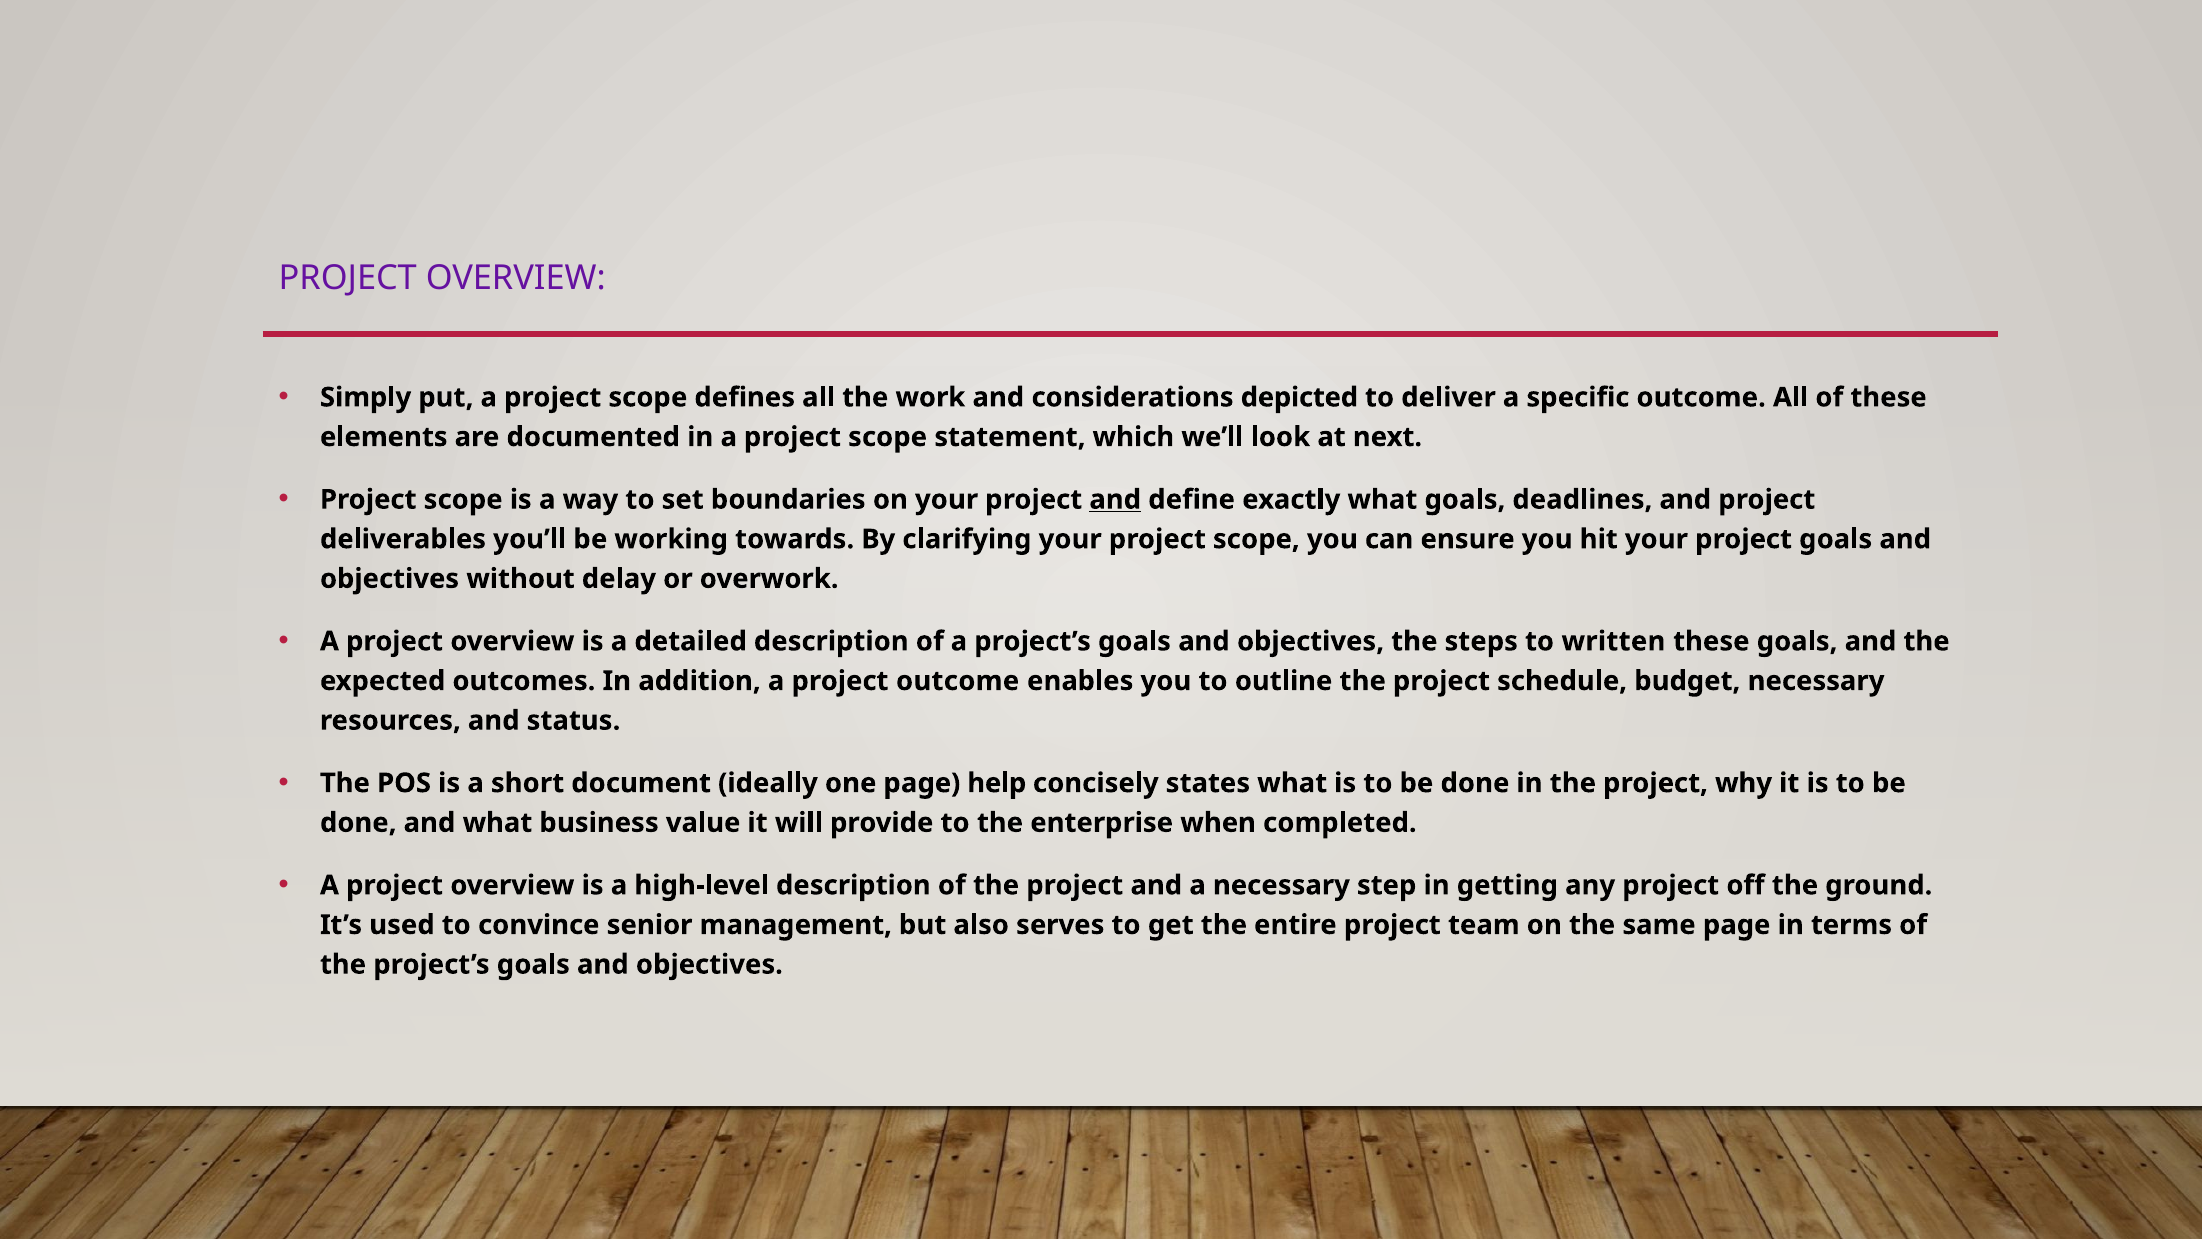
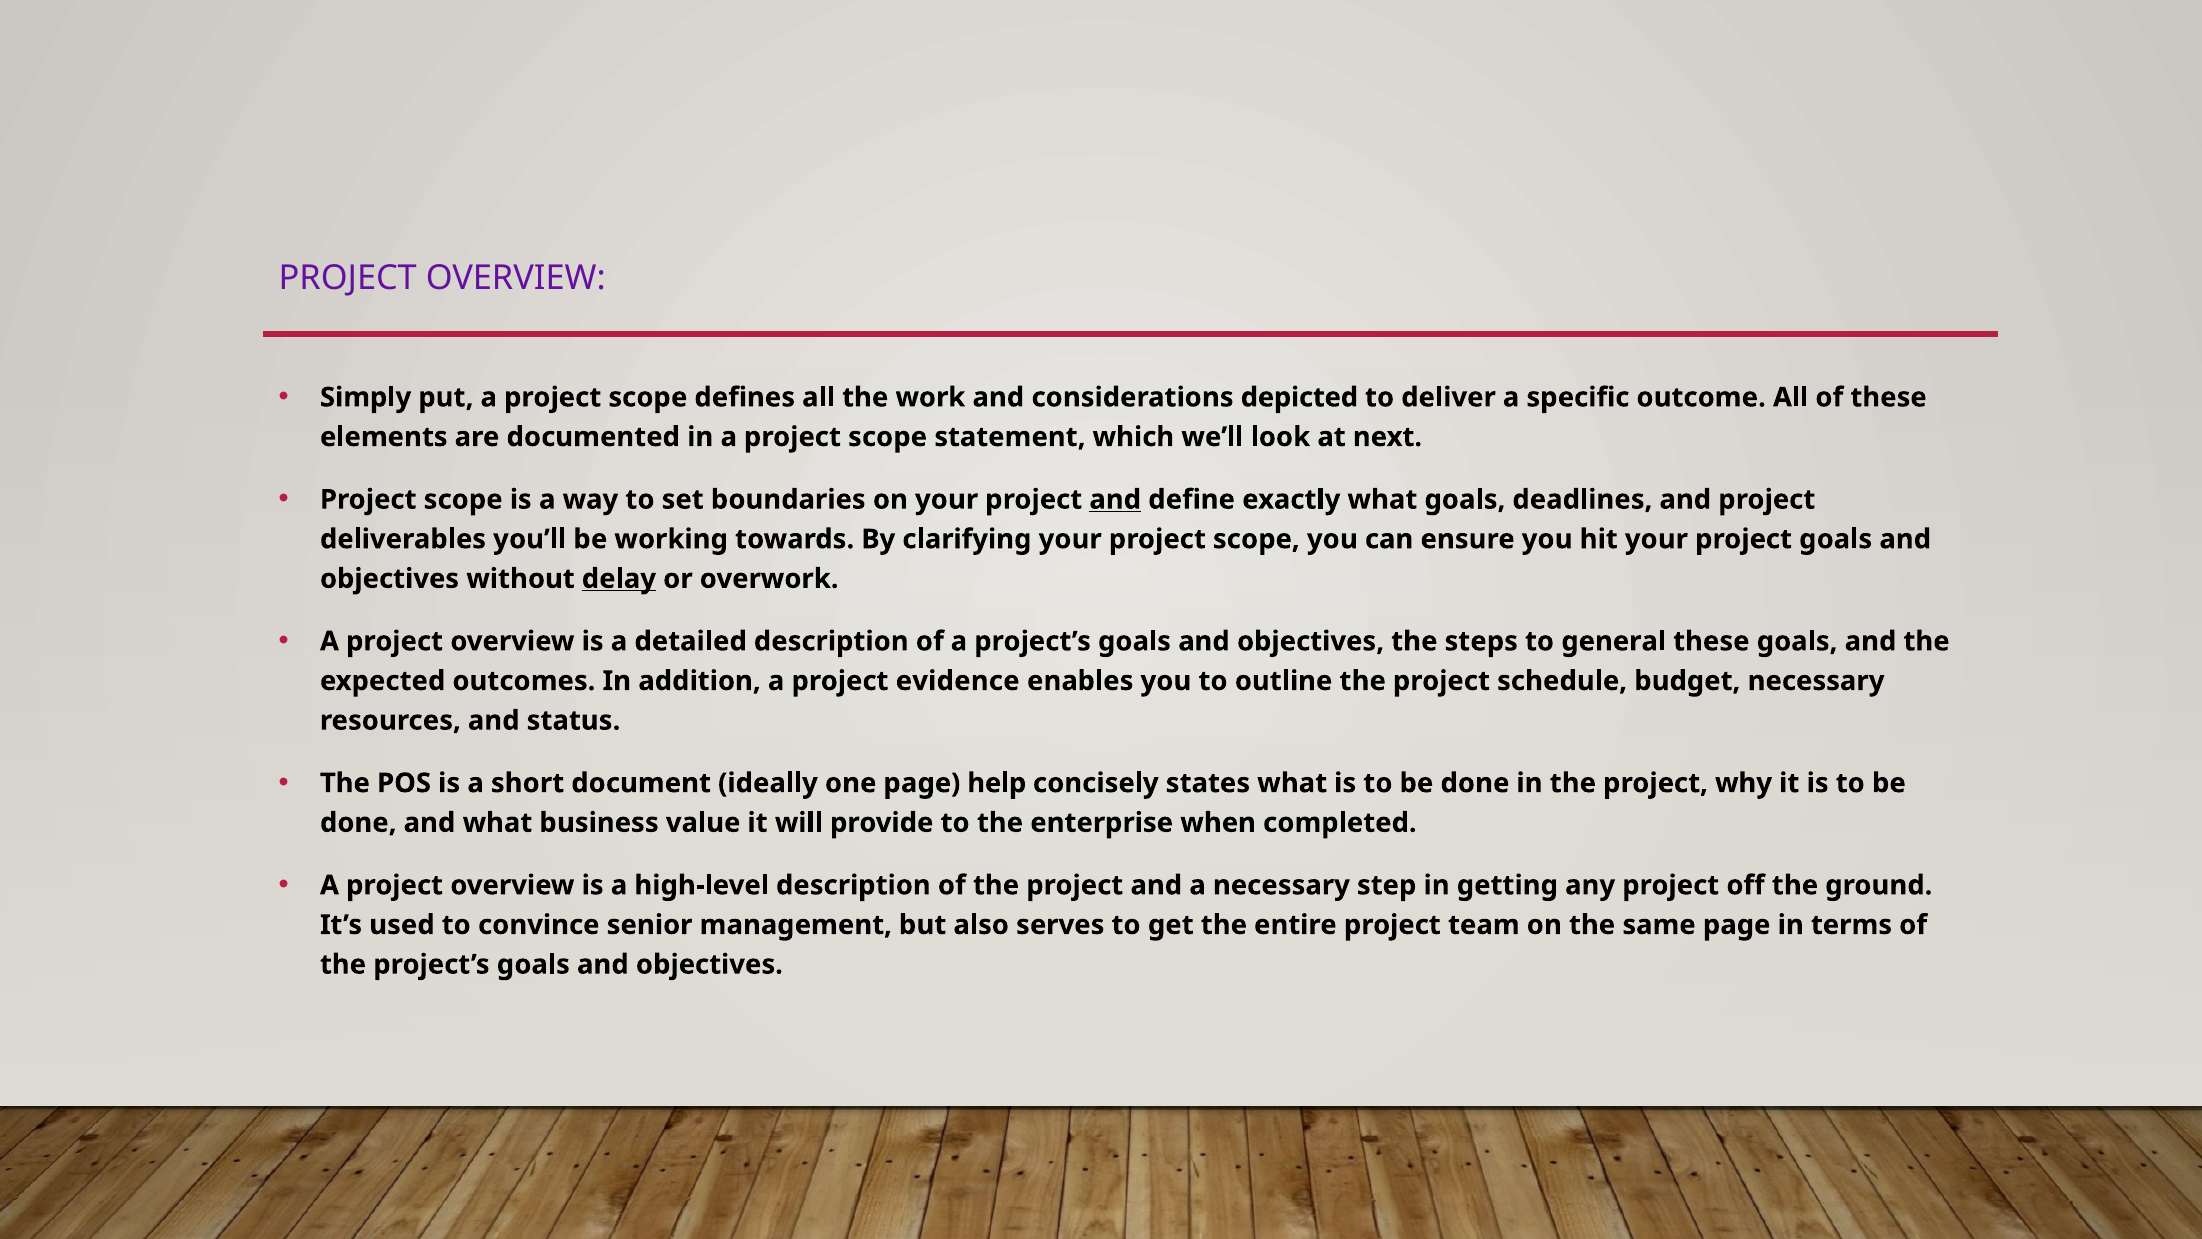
delay underline: none -> present
written: written -> general
project outcome: outcome -> evidence
